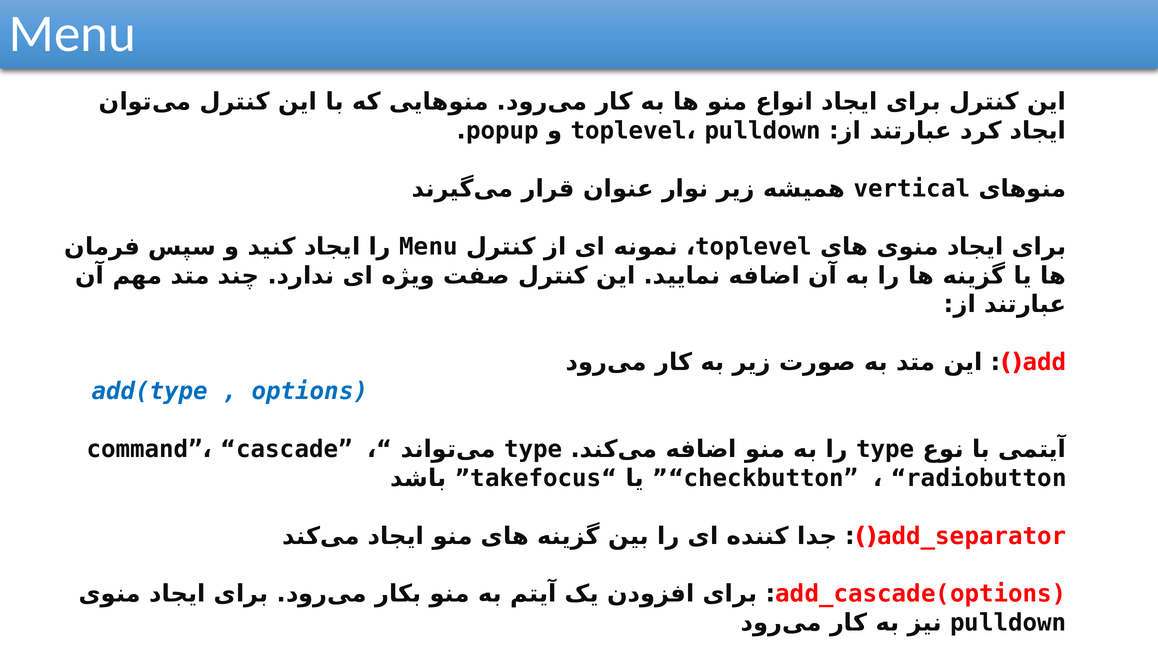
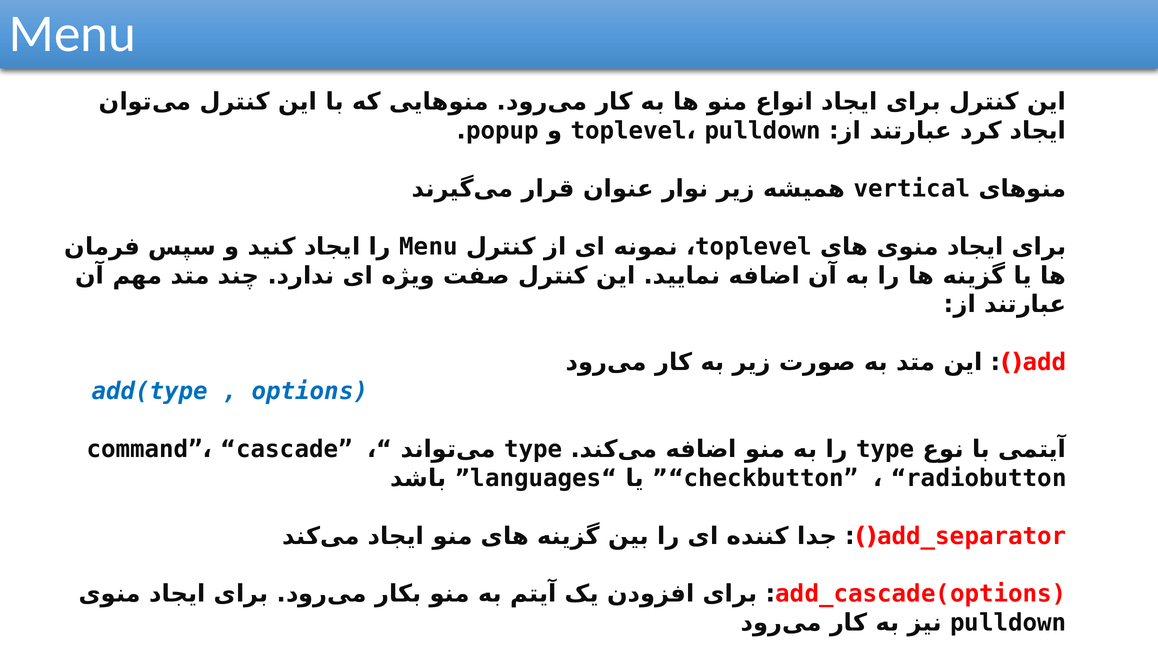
takefocus: takefocus -> languages
